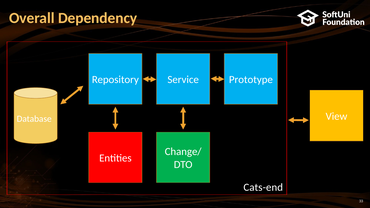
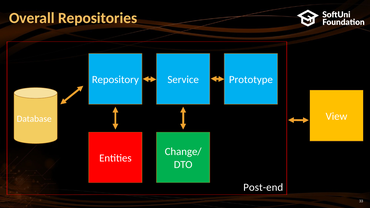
Dependency: Dependency -> Repositories
Cats-end: Cats-end -> Post-end
